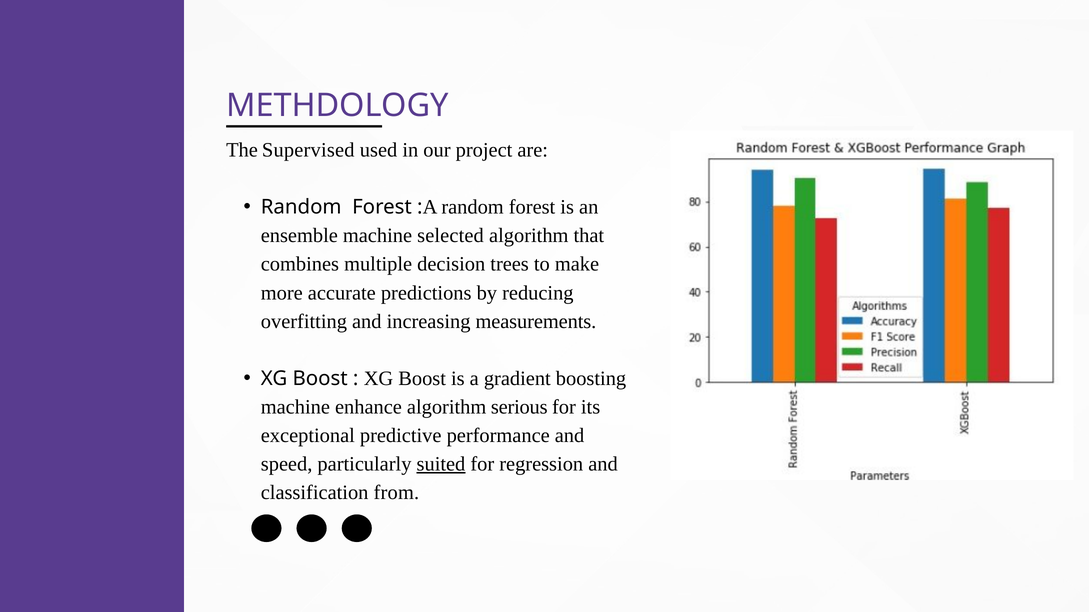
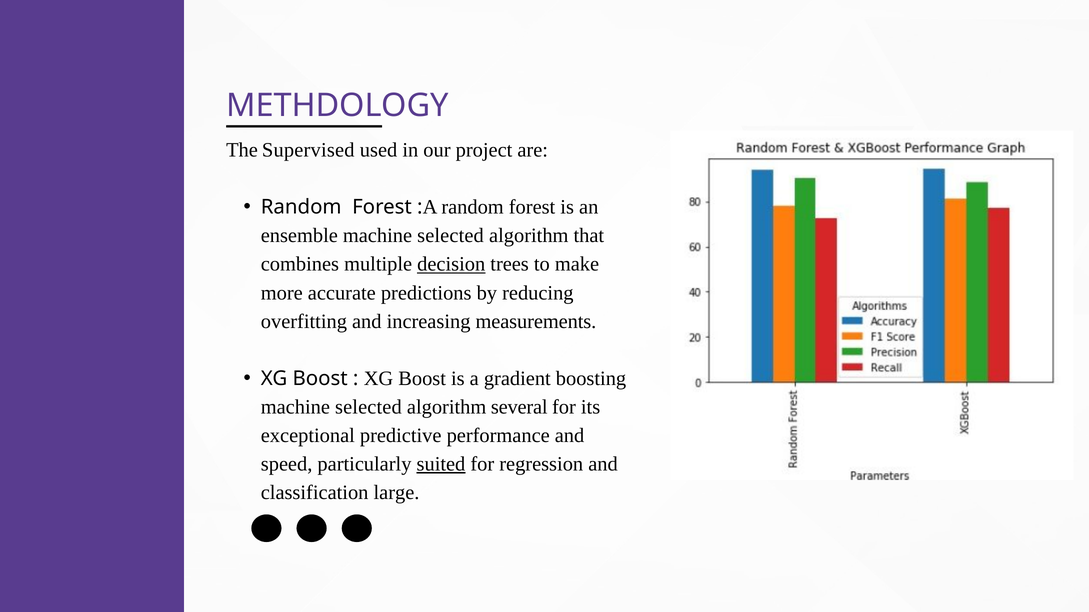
decision underline: none -> present
enhance at (368, 407): enhance -> selected
serious: serious -> several
from: from -> large
